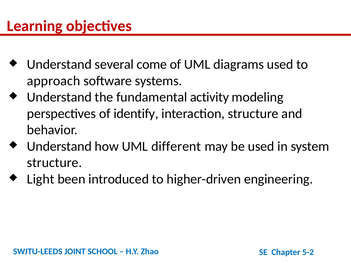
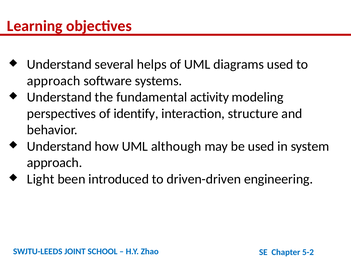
come: come -> helps
different: different -> although
structure at (54, 163): structure -> approach
higher-driven: higher-driven -> driven-driven
